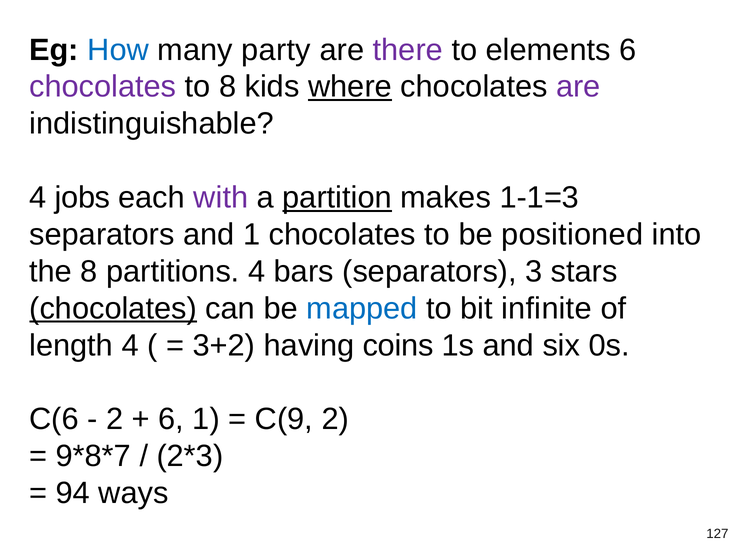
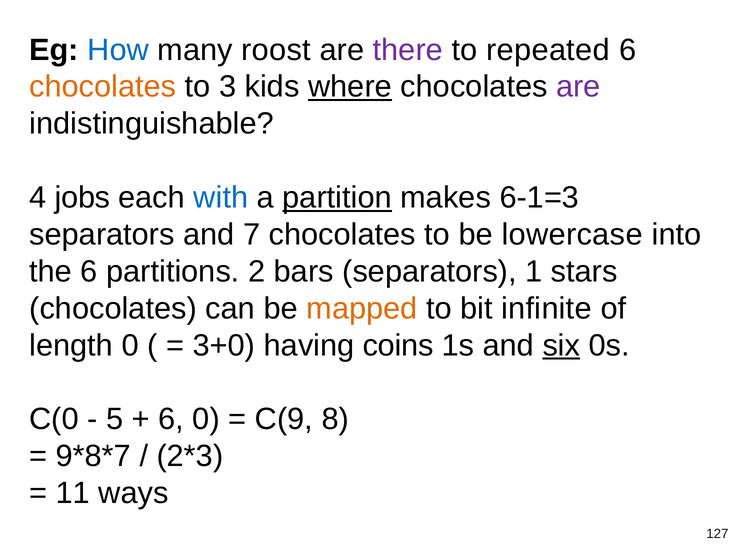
party: party -> roost
elements: elements -> repeated
chocolates at (103, 87) colour: purple -> orange
to 8: 8 -> 3
with colour: purple -> blue
1-1=3: 1-1=3 -> 6-1=3
and 1: 1 -> 7
positioned: positioned -> lowercase
the 8: 8 -> 6
partitions 4: 4 -> 2
3: 3 -> 1
chocolates at (113, 309) underline: present -> none
mapped colour: blue -> orange
length 4: 4 -> 0
3+2: 3+2 -> 3+0
six underline: none -> present
C(6: C(6 -> C(0
2 at (115, 419): 2 -> 5
6 1: 1 -> 0
C(9 2: 2 -> 8
94: 94 -> 11
